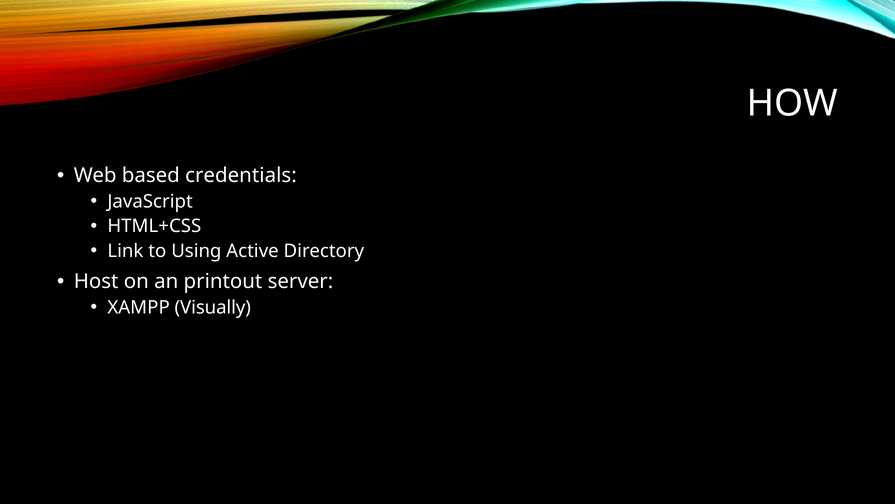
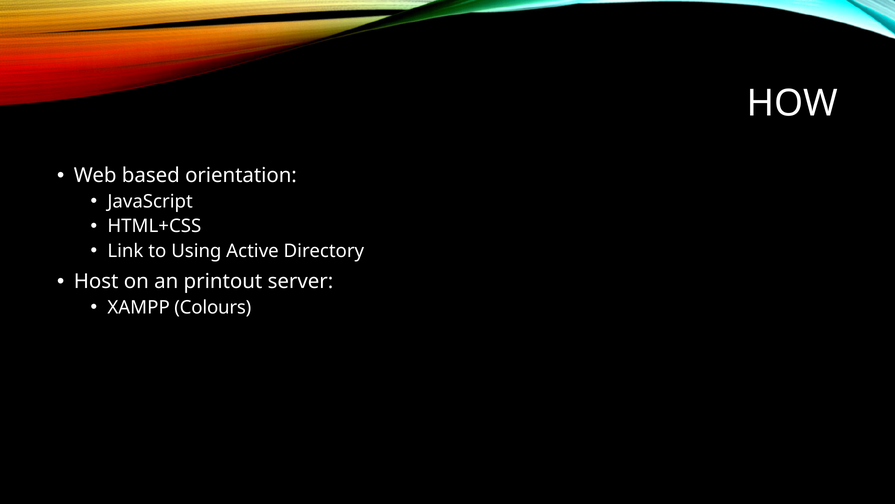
credentials: credentials -> orientation
Visually: Visually -> Colours
